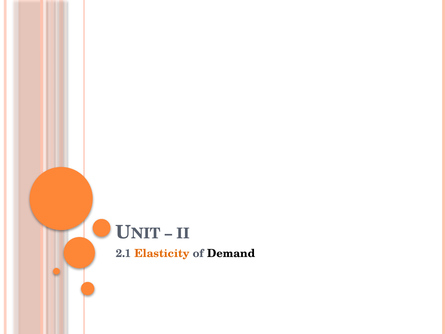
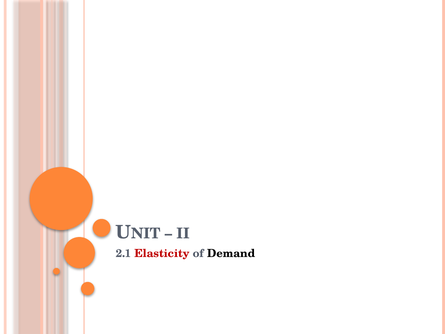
Elasticity colour: orange -> red
